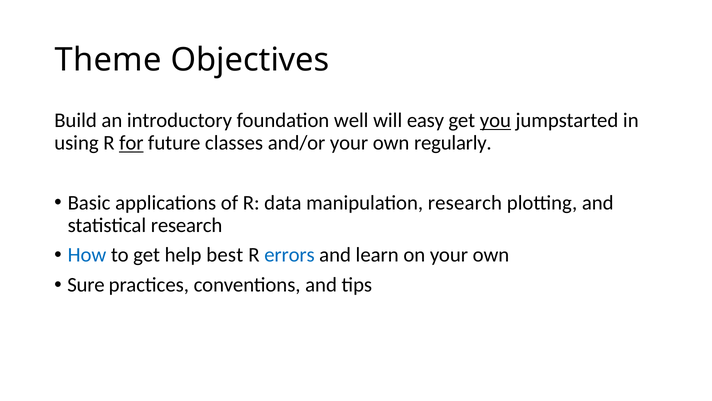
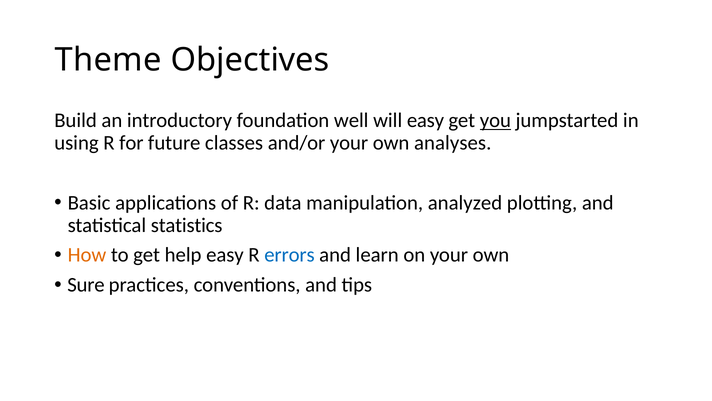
for underline: present -> none
regularly: regularly -> analyses
manipulation research: research -> analyzed
statistical research: research -> statistics
How colour: blue -> orange
help best: best -> easy
